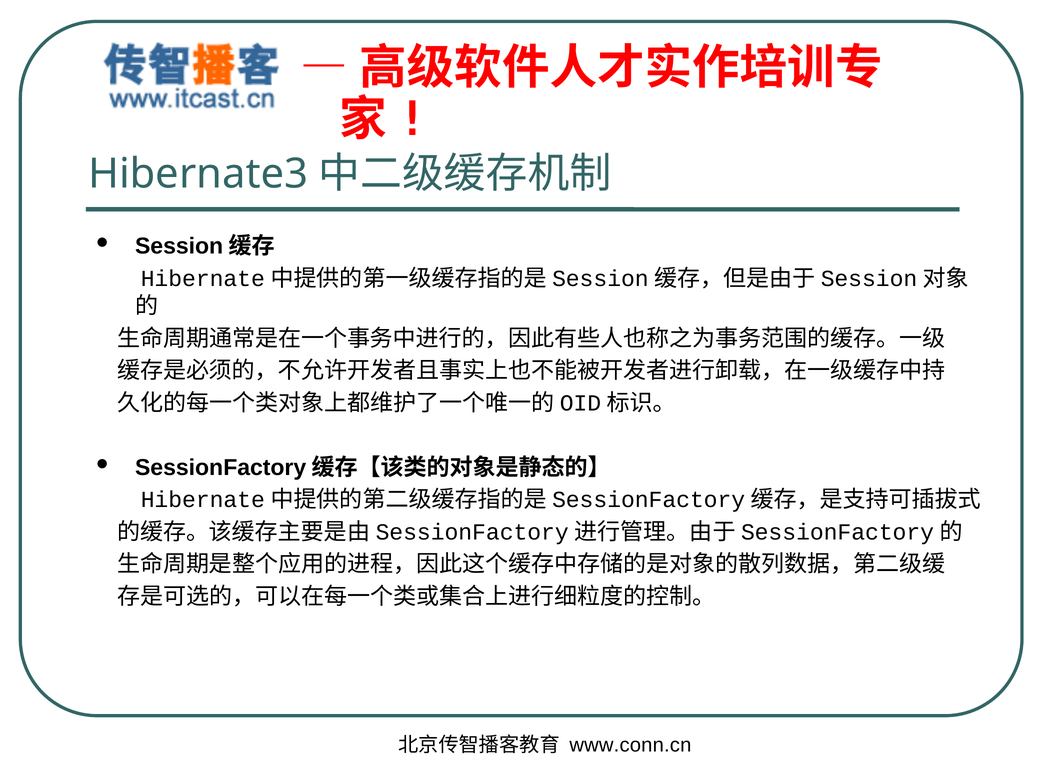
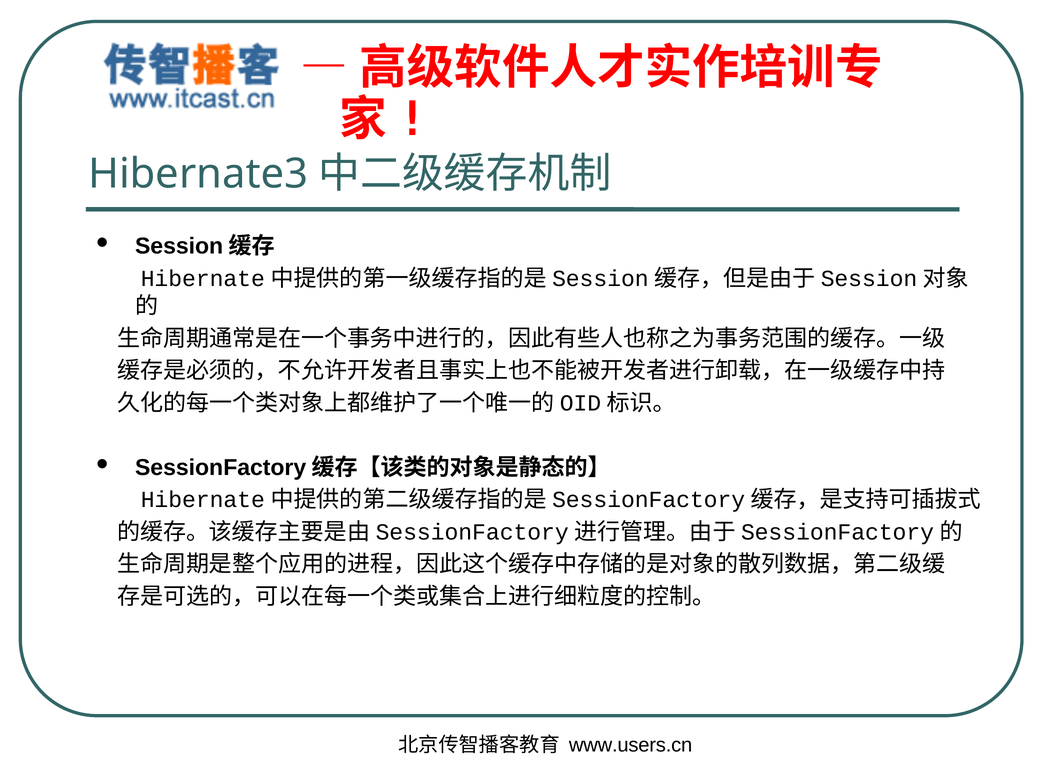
www.conn.cn: www.conn.cn -> www.users.cn
